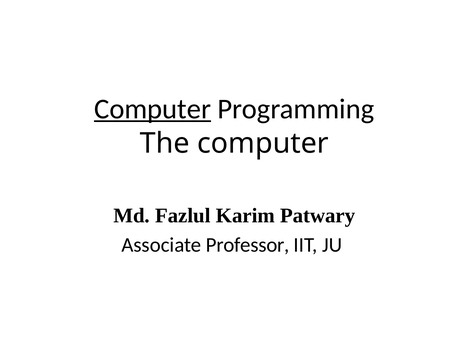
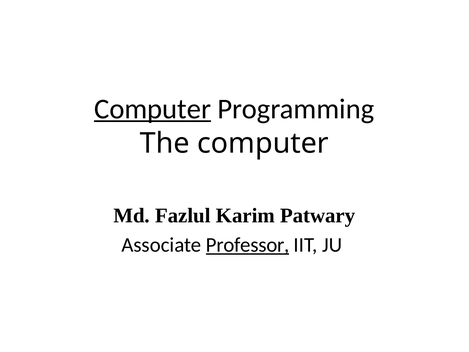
Professor underline: none -> present
